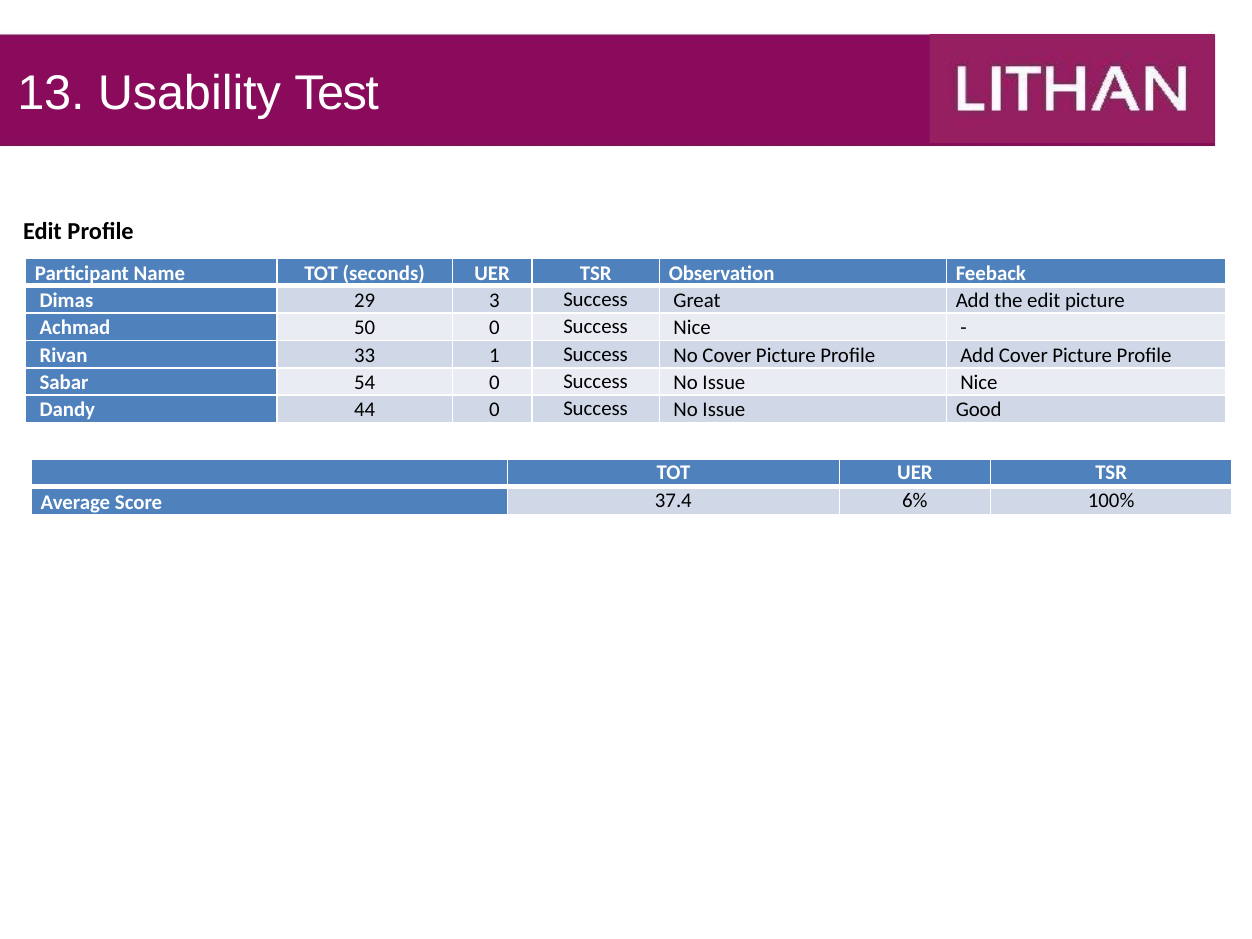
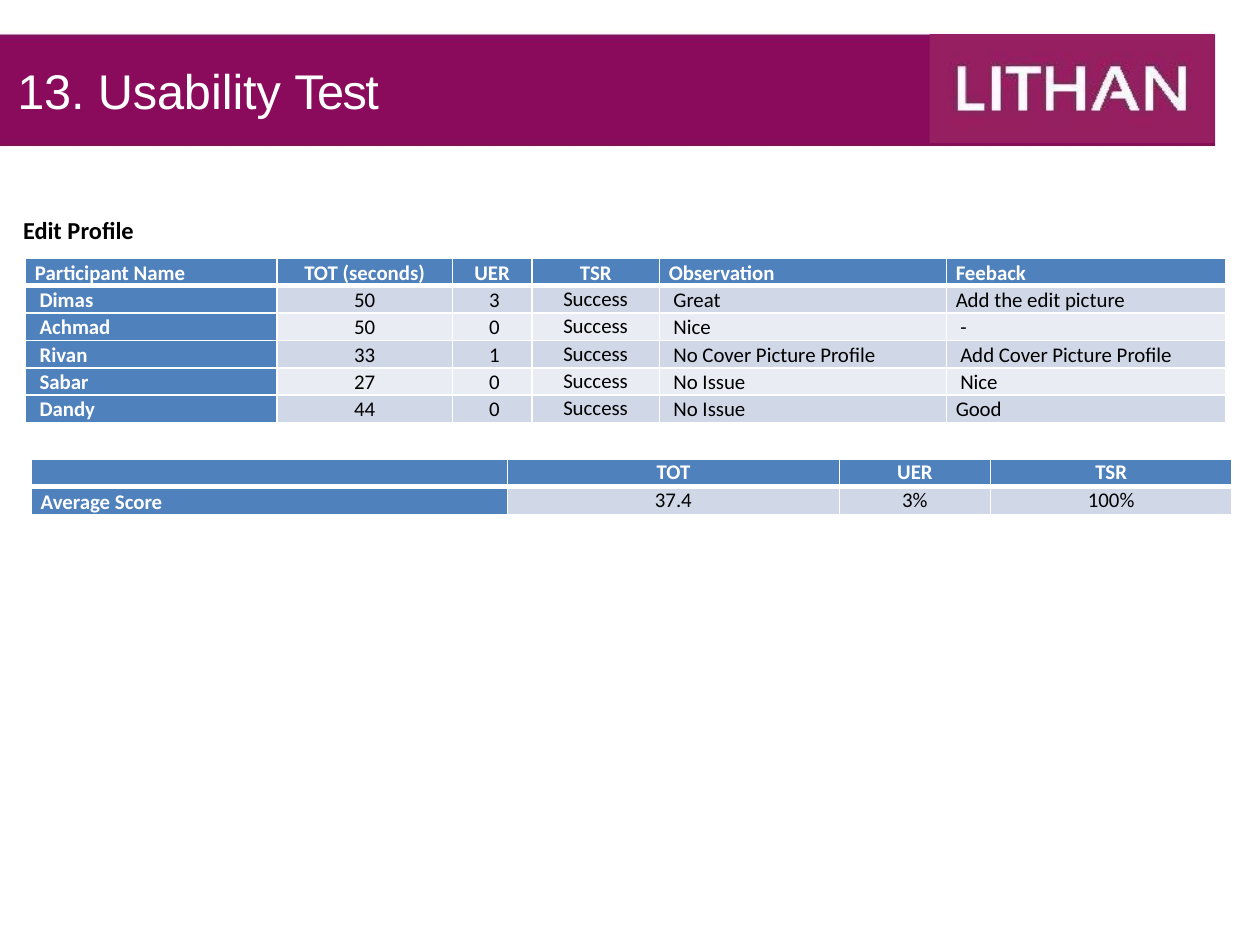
Dimas 29: 29 -> 50
54: 54 -> 27
6%: 6% -> 3%
